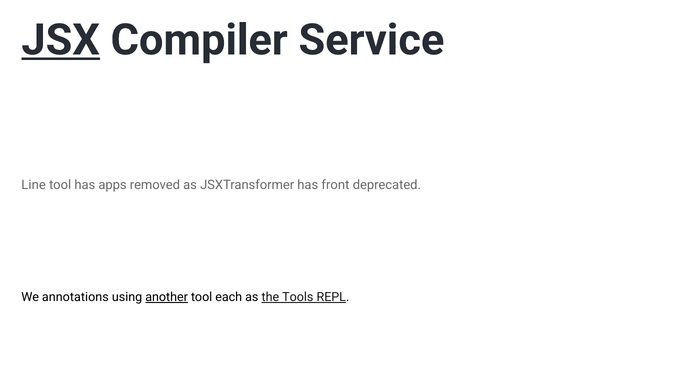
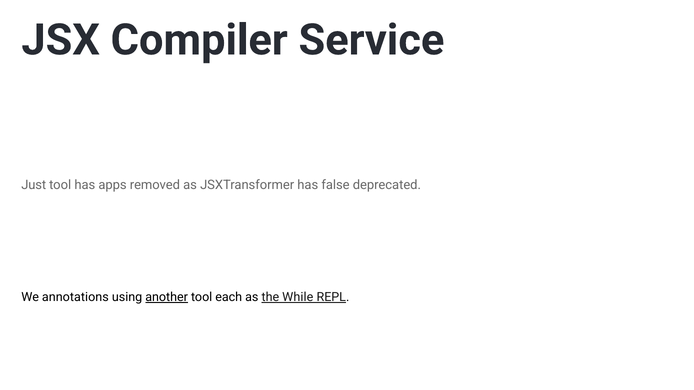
JSX underline: present -> none
Line: Line -> Just
front: front -> false
Tools: Tools -> While
